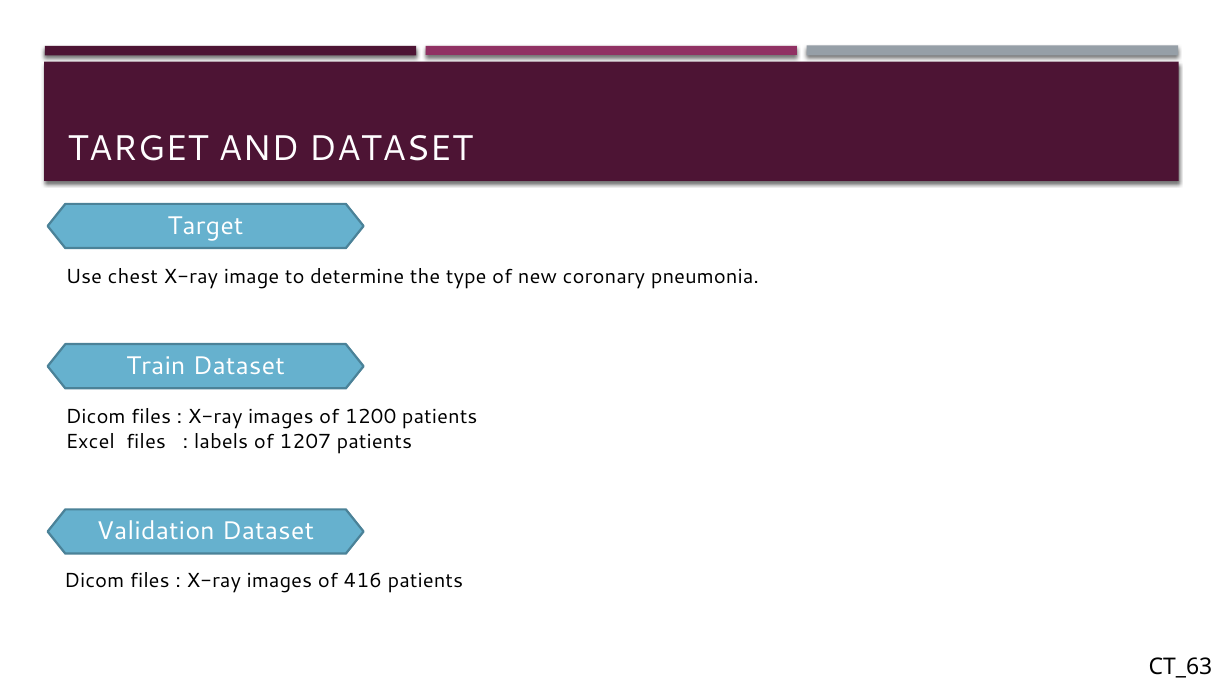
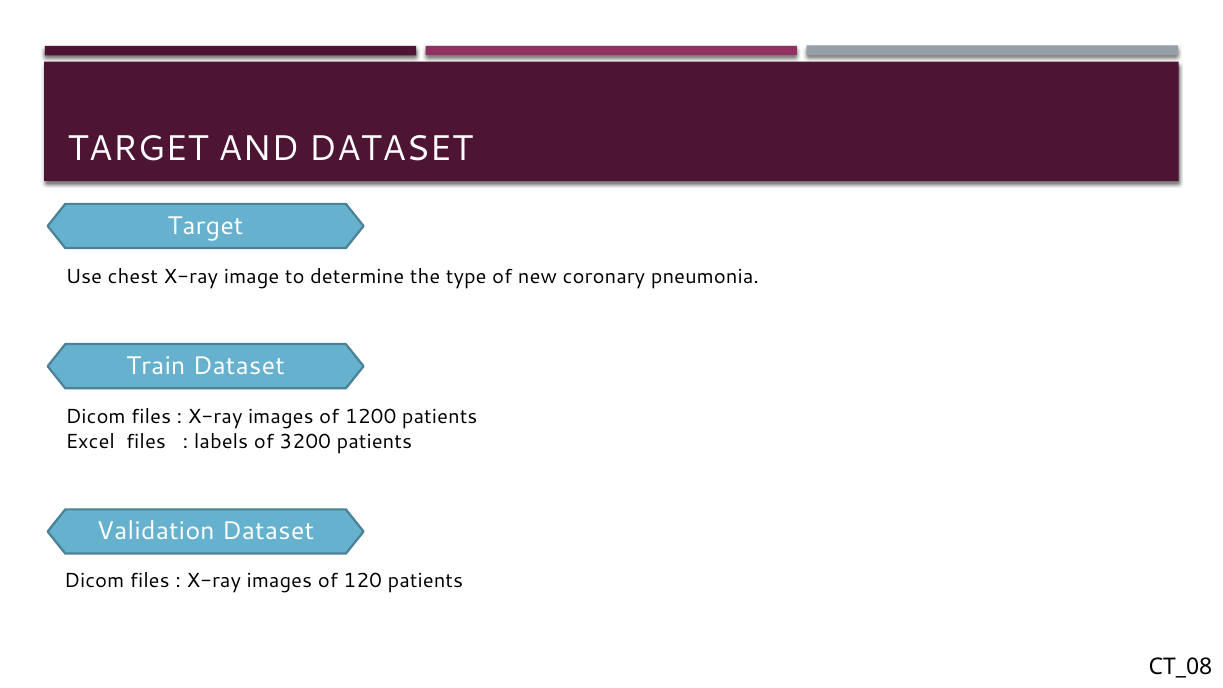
1207: 1207 -> 3200
416: 416 -> 120
CT_63: CT_63 -> CT_08
